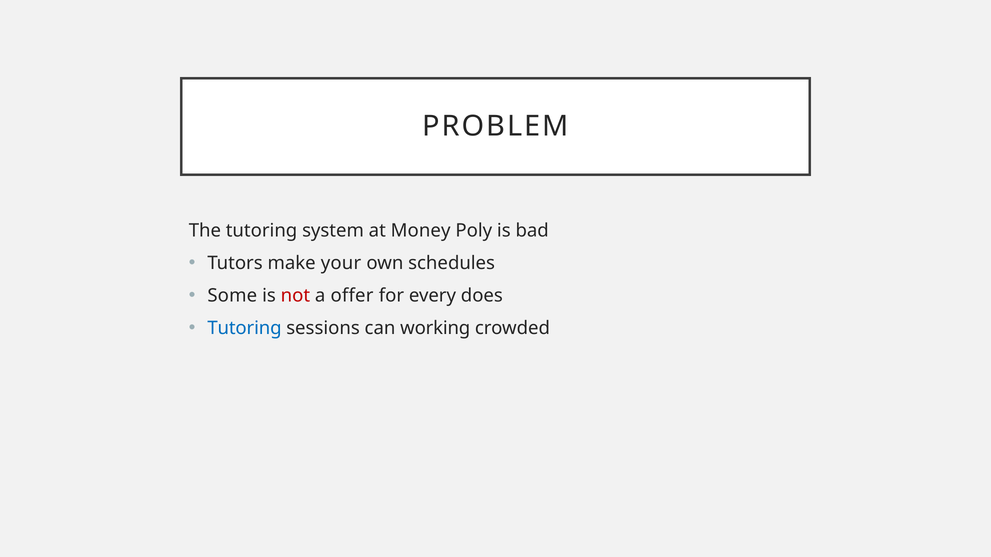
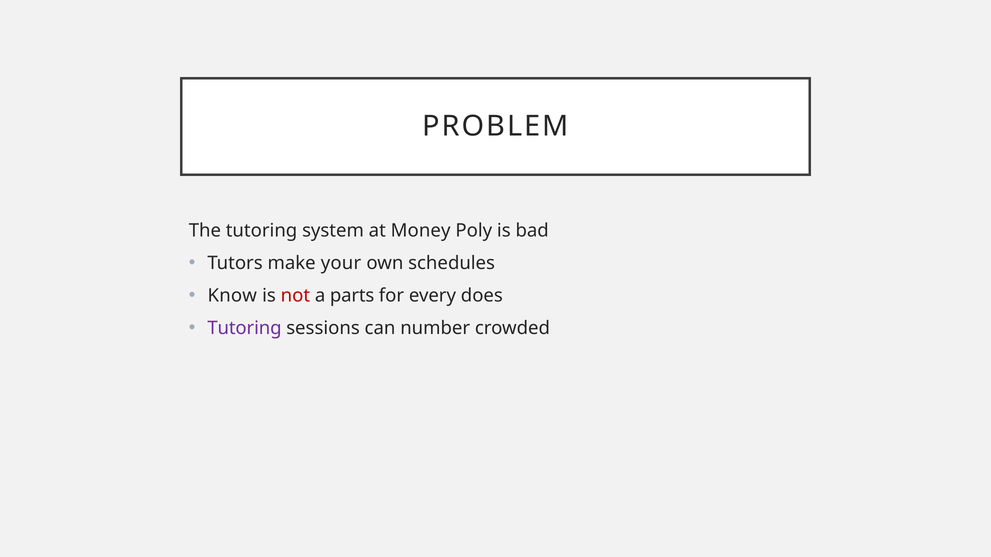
Some: Some -> Know
offer: offer -> parts
Tutoring at (244, 328) colour: blue -> purple
working: working -> number
